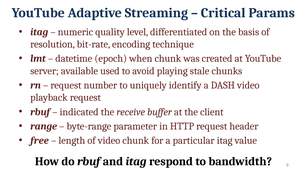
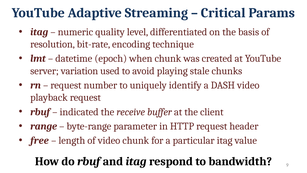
available: available -> variation
